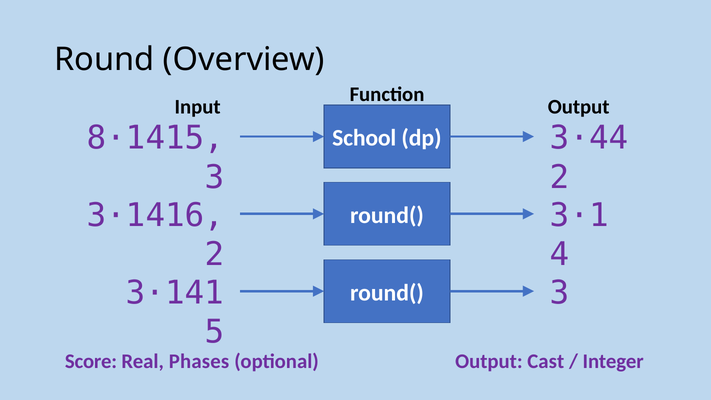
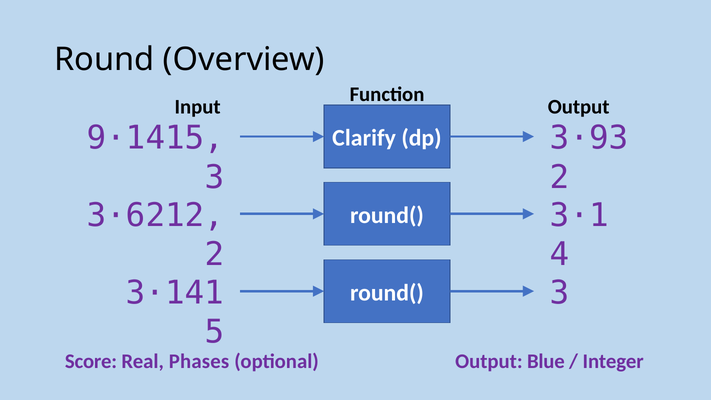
8·1415: 8·1415 -> 9·1415
3·44: 3·44 -> 3·93
School: School -> Clarify
3·1416: 3·1416 -> 3·6212
Cast: Cast -> Blue
